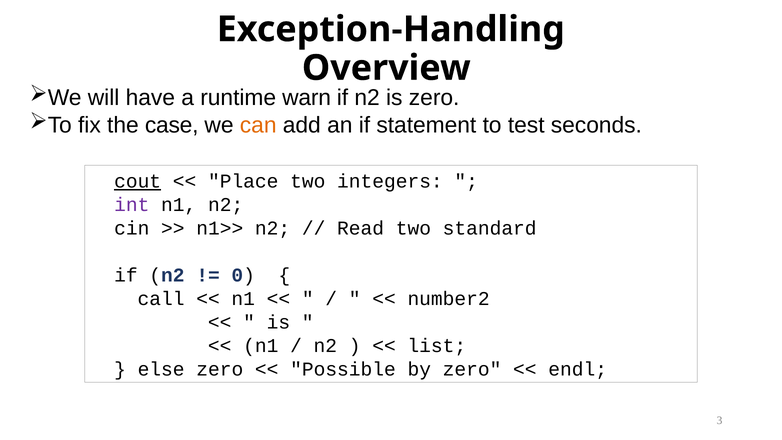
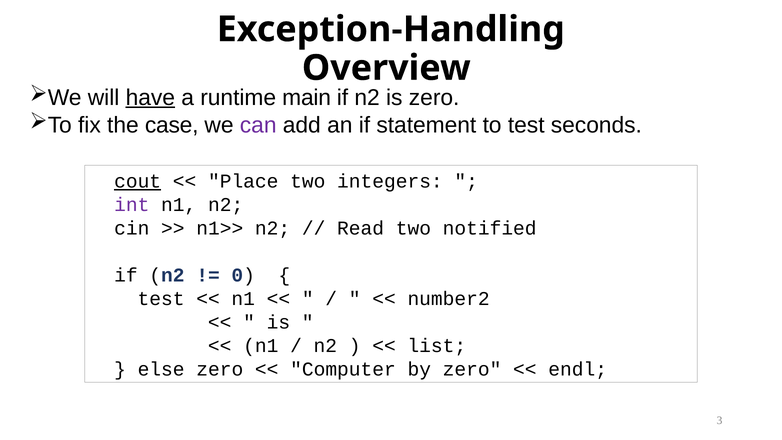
have underline: none -> present
warn: warn -> main
can colour: orange -> purple
standard: standard -> notified
call at (161, 299): call -> test
Possible: Possible -> Computer
